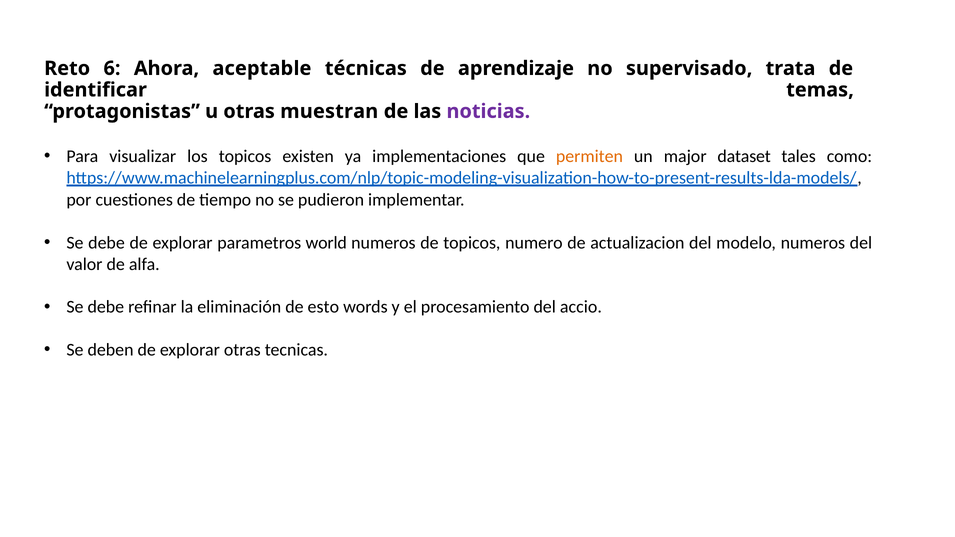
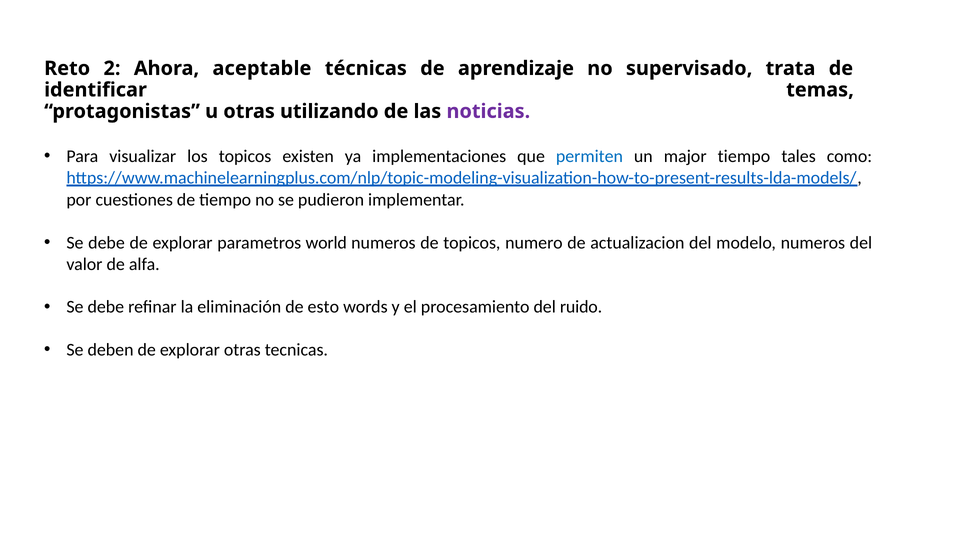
6: 6 -> 2
muestran: muestran -> utilizando
permiten colour: orange -> blue
major dataset: dataset -> tiempo
accio: accio -> ruido
